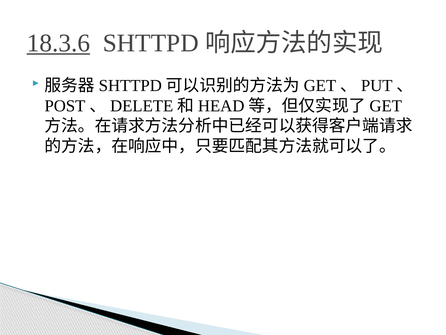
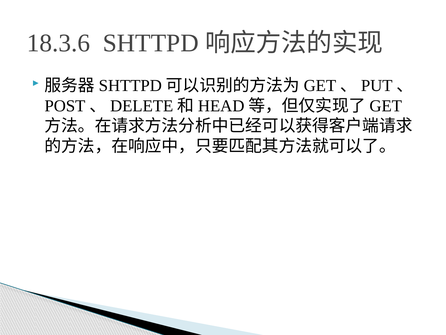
18.3.6 underline: present -> none
